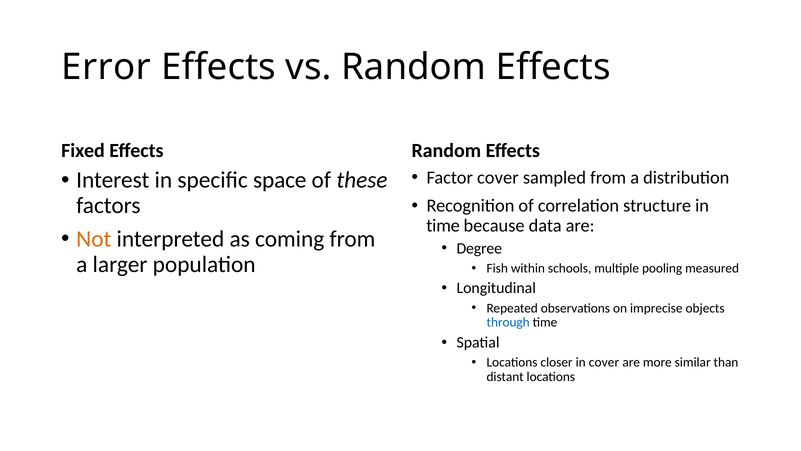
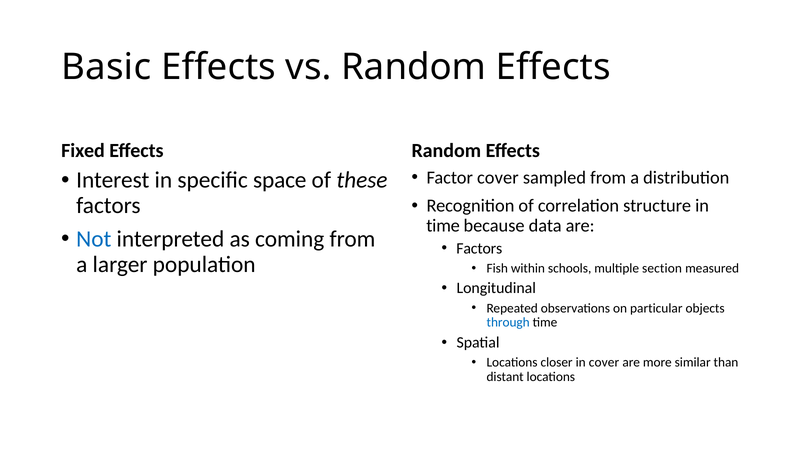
Error: Error -> Basic
Not colour: orange -> blue
Degree at (479, 248): Degree -> Factors
pooling: pooling -> section
imprecise: imprecise -> particular
